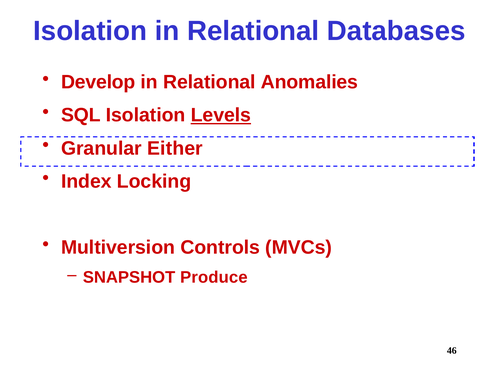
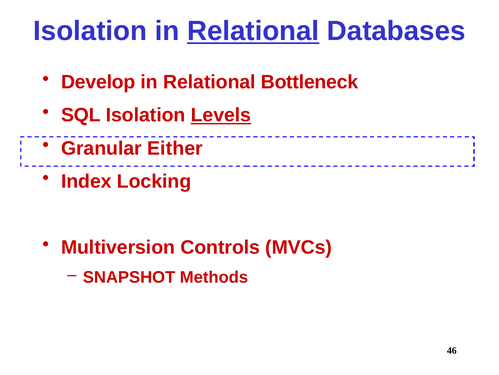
Relational at (253, 31) underline: none -> present
Anomalies: Anomalies -> Bottleneck
Produce: Produce -> Methods
